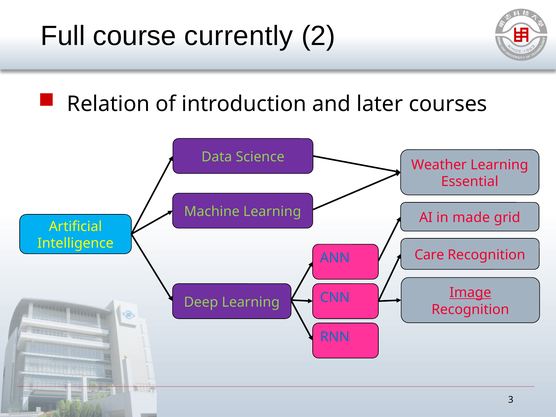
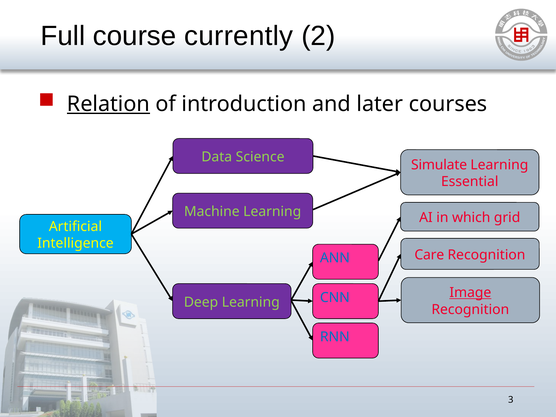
Relation underline: none -> present
Weather: Weather -> Simulate
made: made -> which
